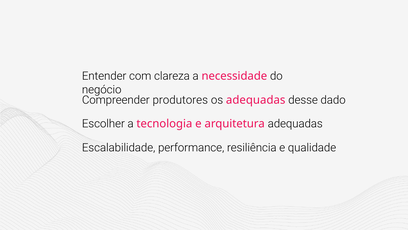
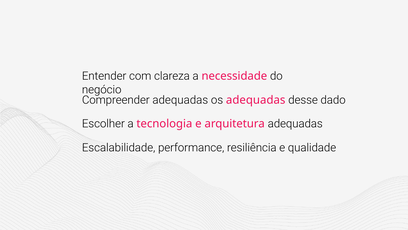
Compreender produtores: produtores -> adequadas
